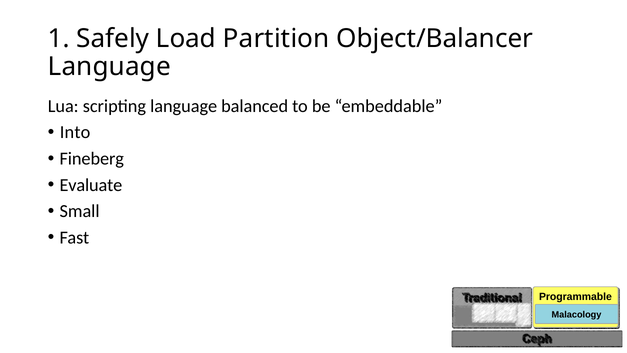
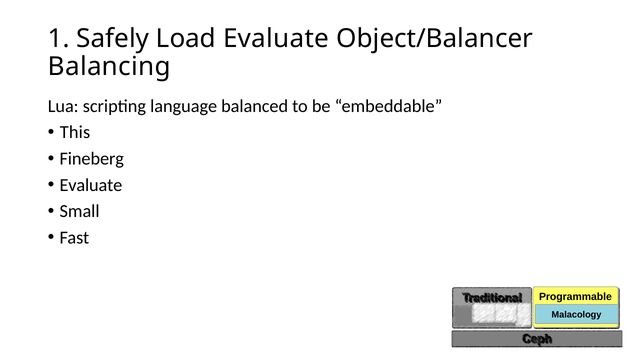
Load Partition: Partition -> Evaluate
Language at (109, 67): Language -> Balancing
Into: Into -> This
